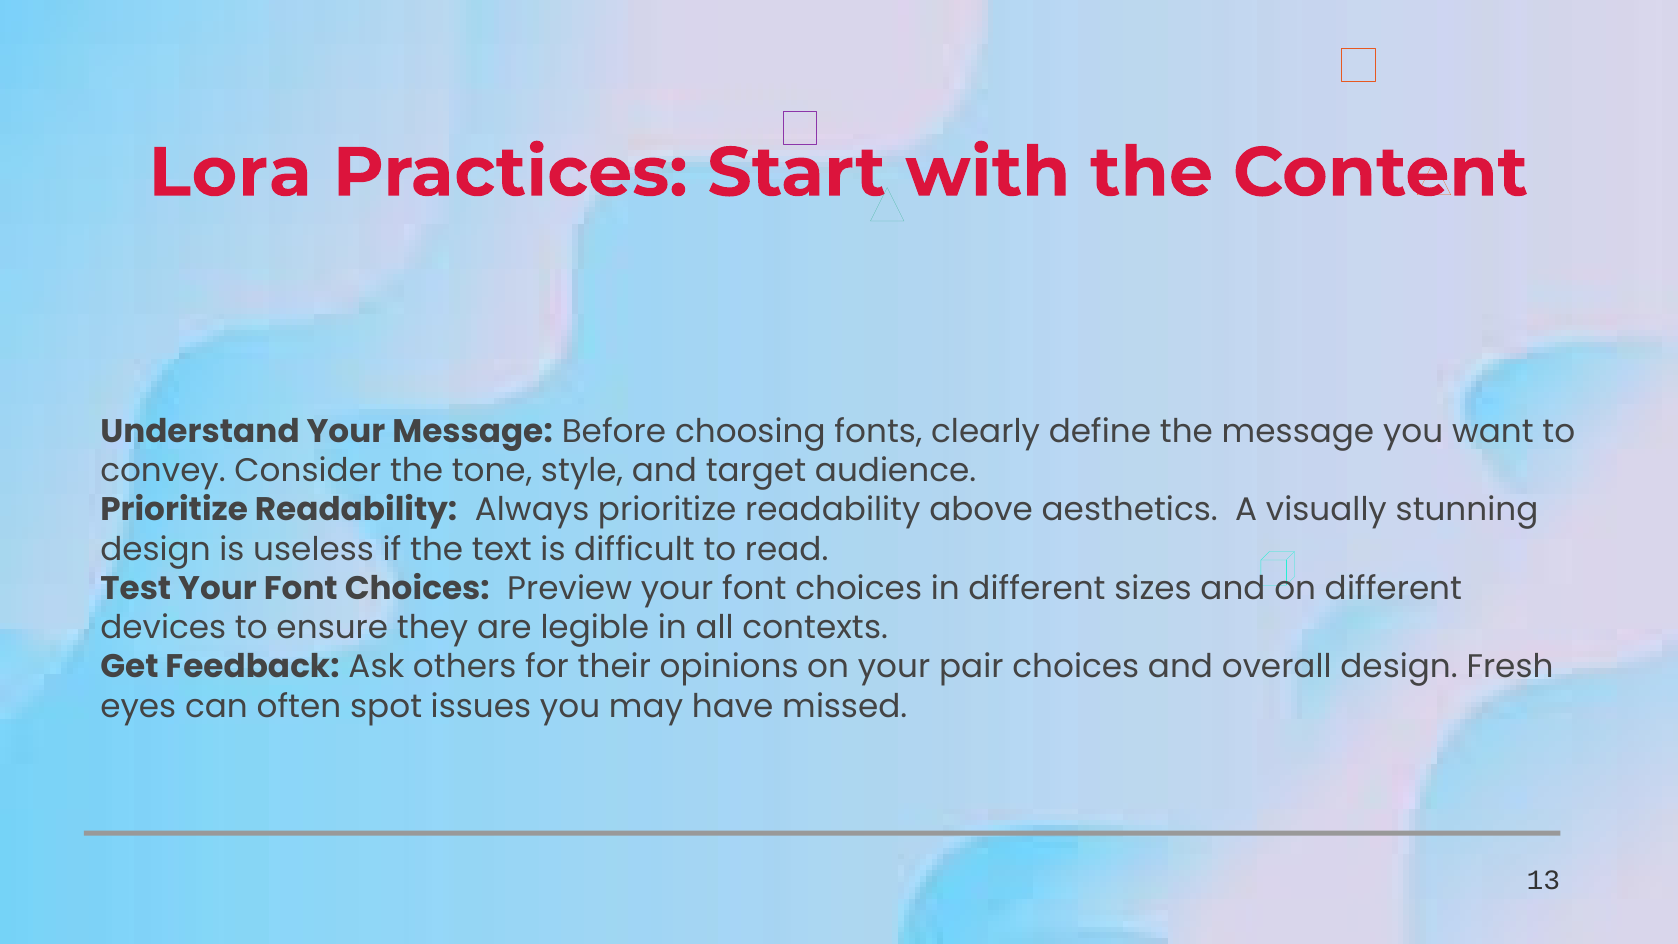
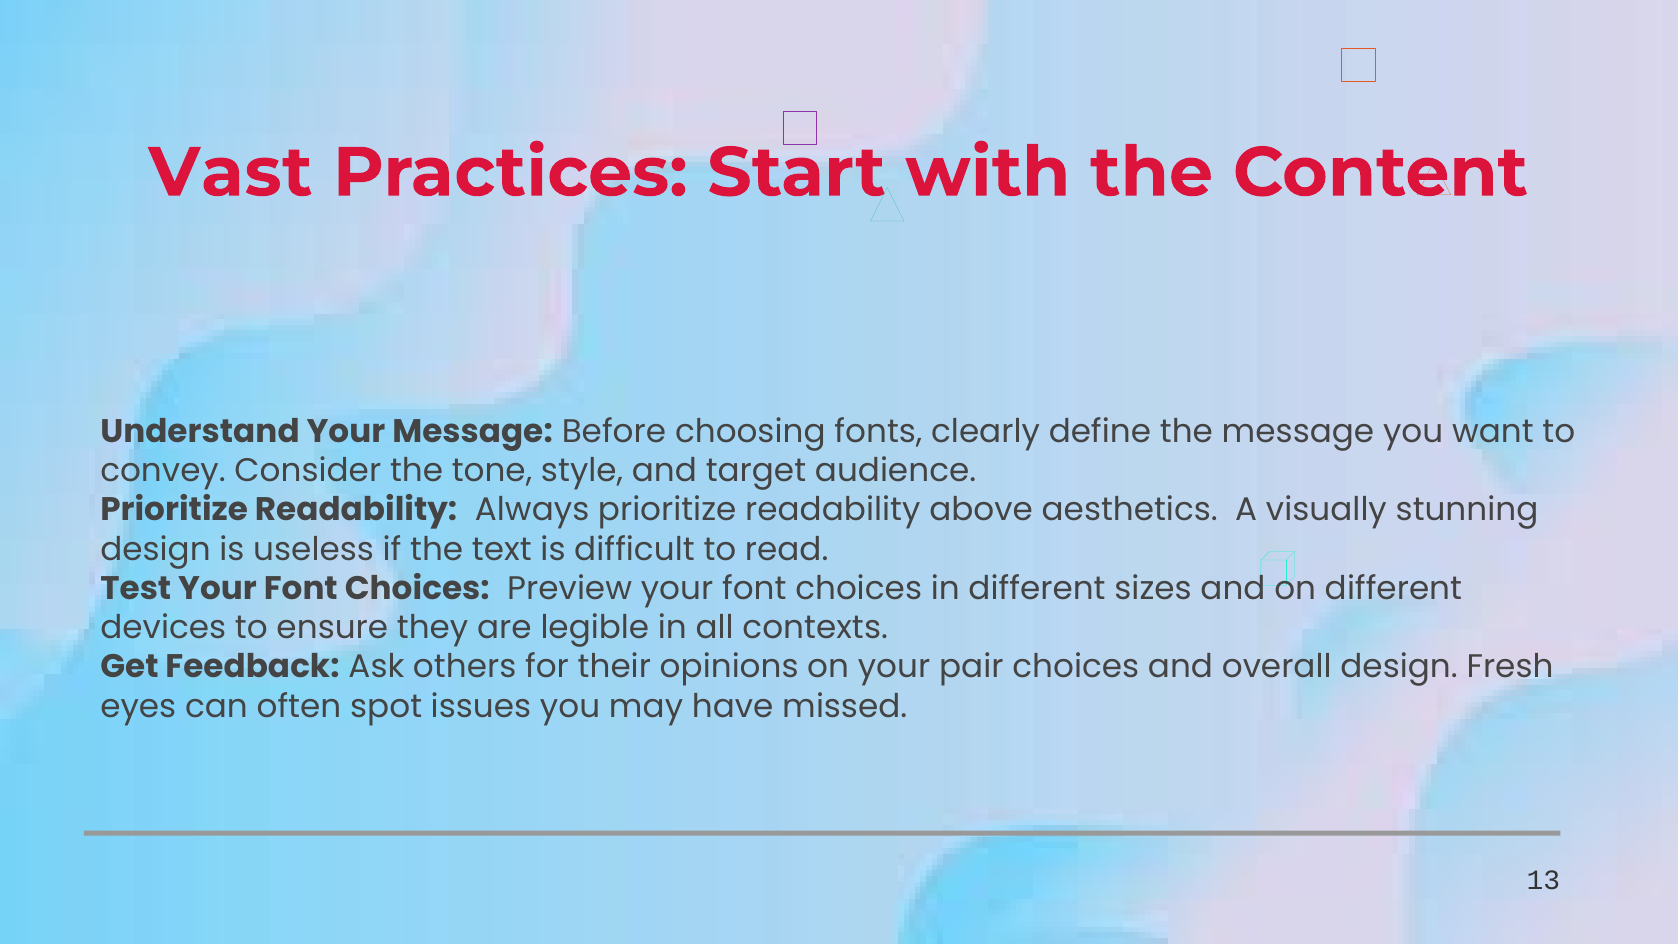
Lora: Lora -> Vast
